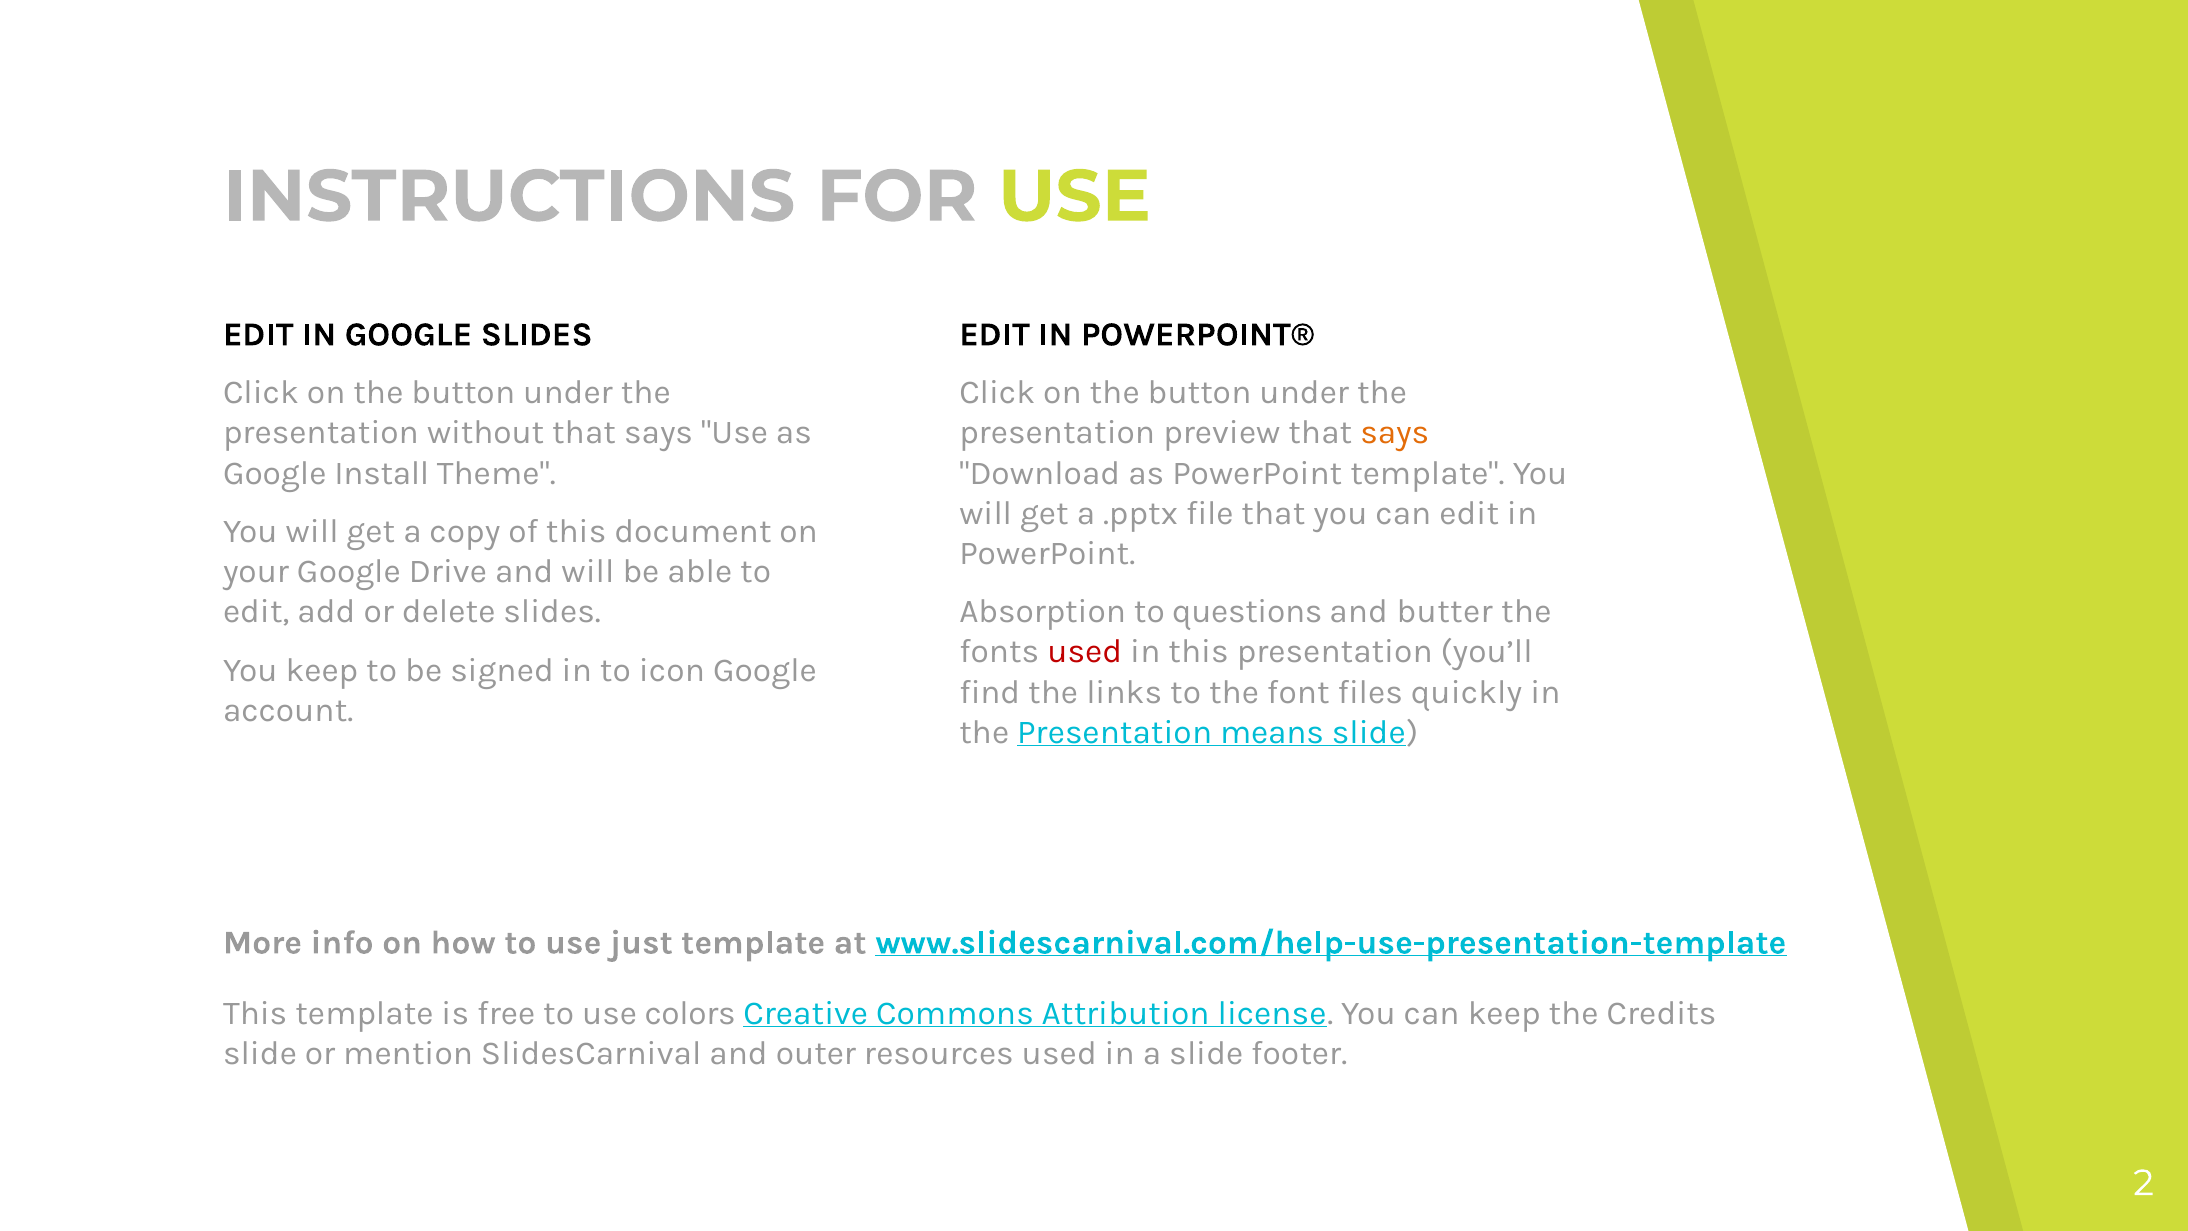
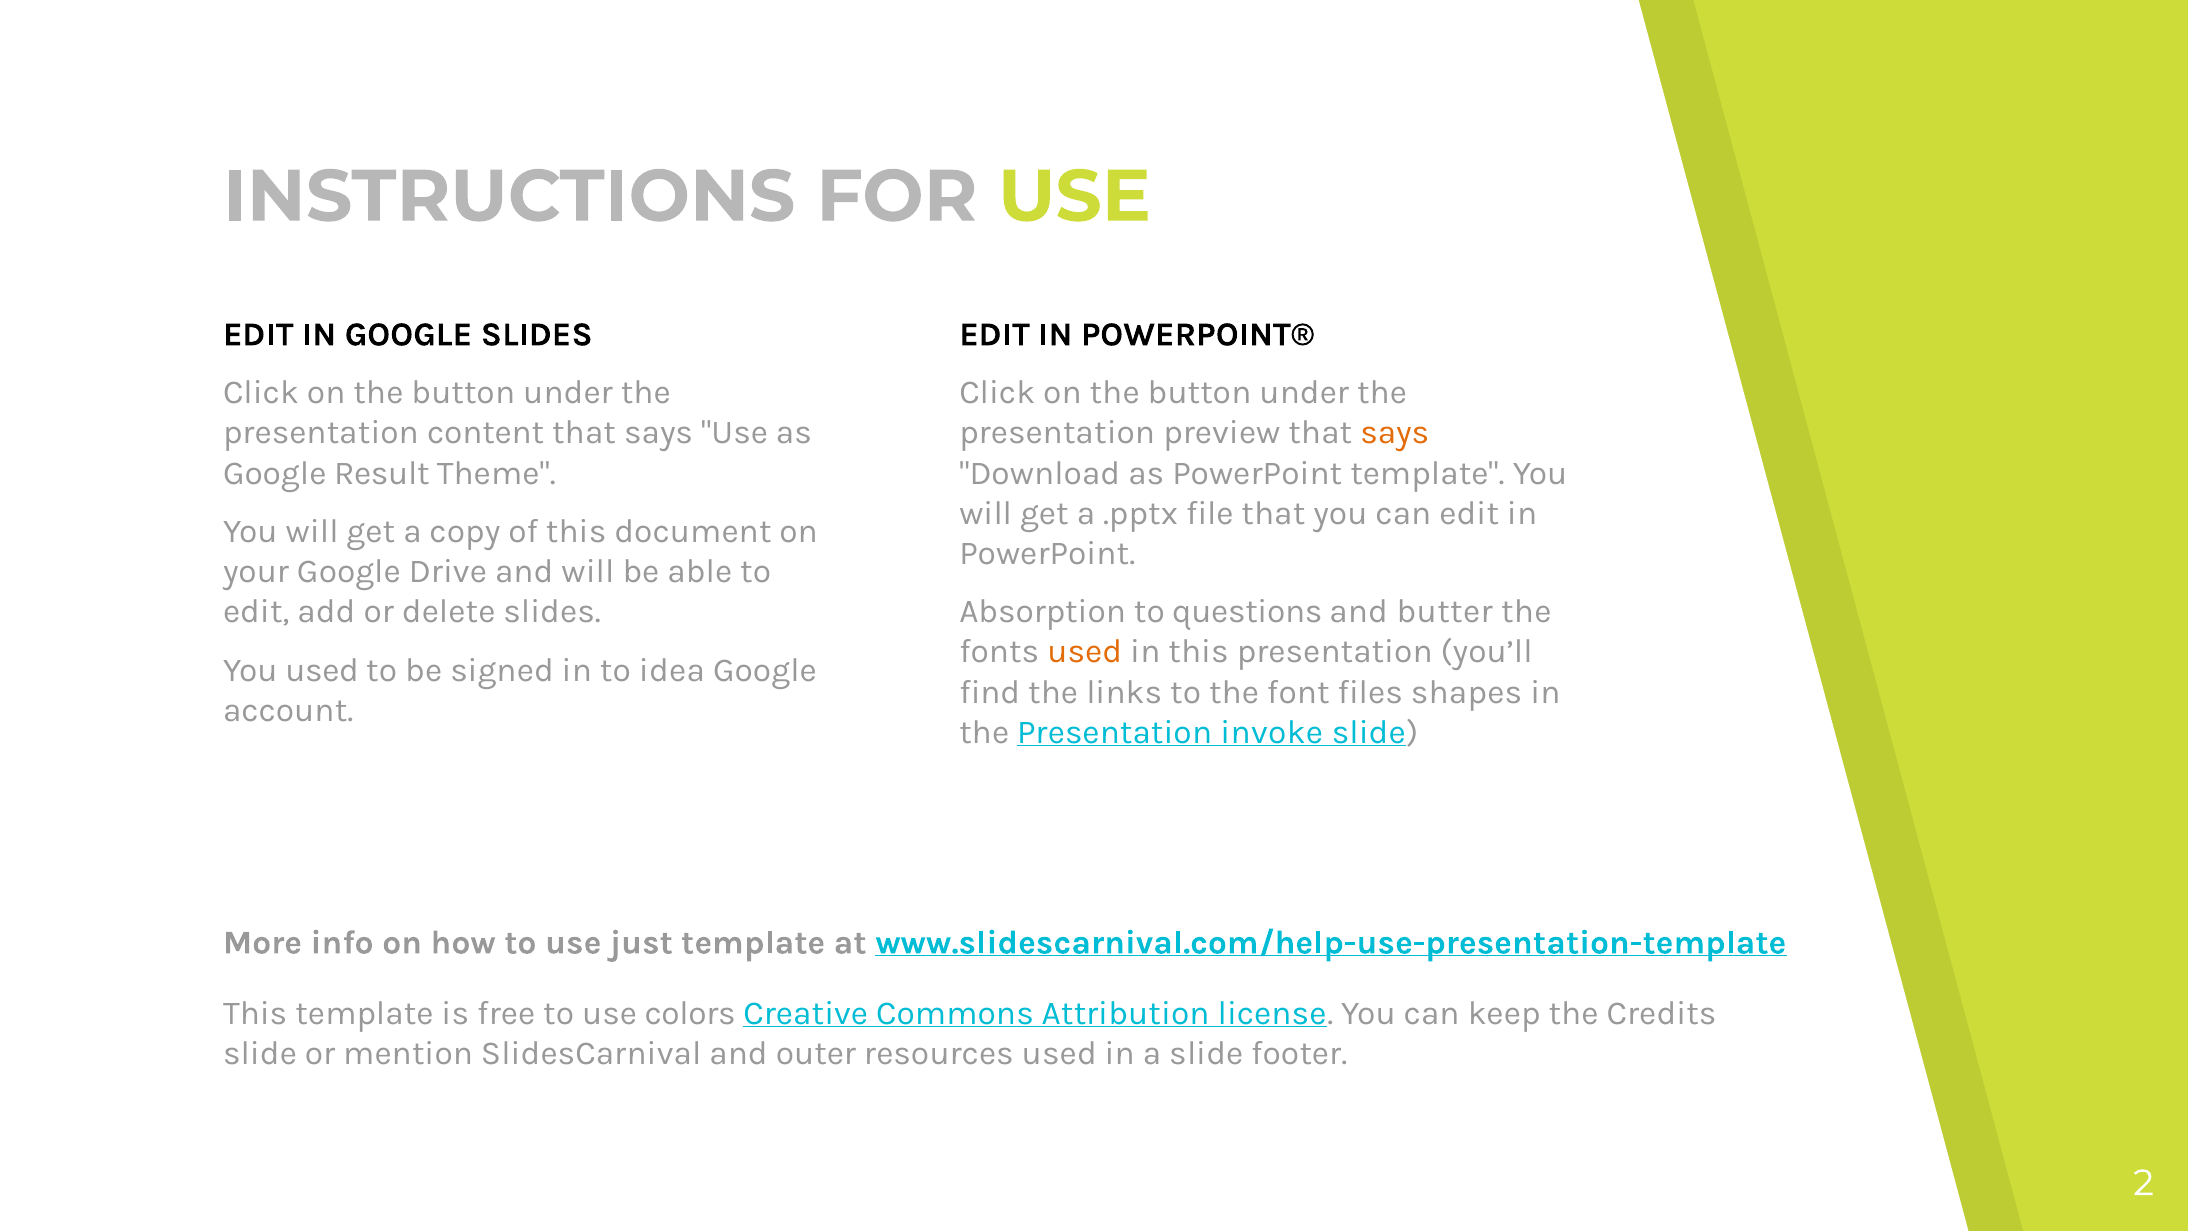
without: without -> content
Install: Install -> Result
used at (1085, 652) colour: red -> orange
You keep: keep -> used
icon: icon -> idea
quickly: quickly -> shapes
means: means -> invoke
